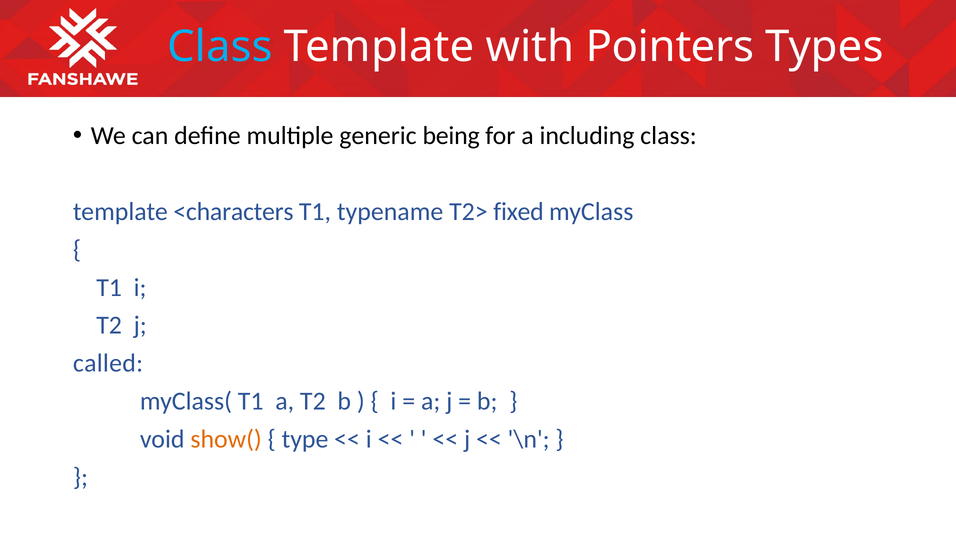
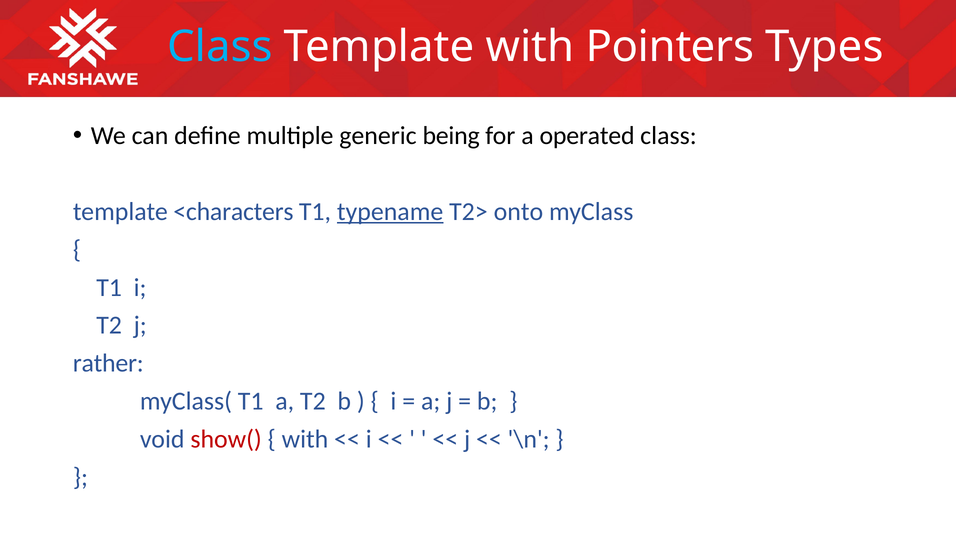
including: including -> operated
typename underline: none -> present
fixed: fixed -> onto
called: called -> rather
show( colour: orange -> red
type at (305, 439): type -> with
